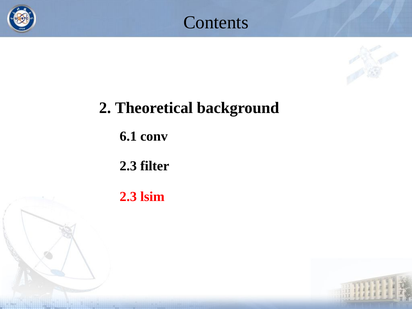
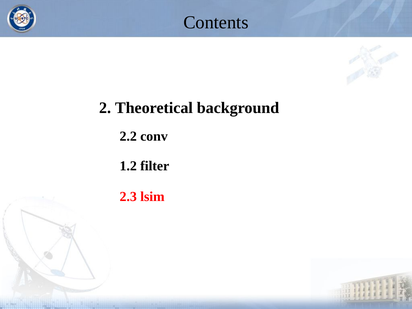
6.1: 6.1 -> 2.2
2.3 at (128, 166): 2.3 -> 1.2
